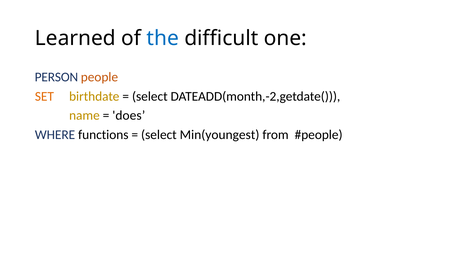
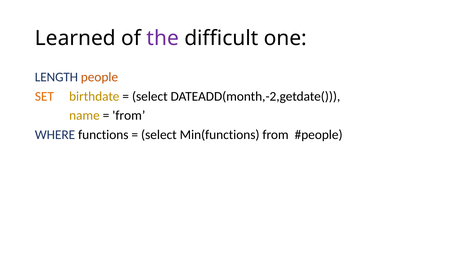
the colour: blue -> purple
PERSON: PERSON -> LENGTH
does at (129, 116): does -> from
Min(youngest: Min(youngest -> Min(functions
